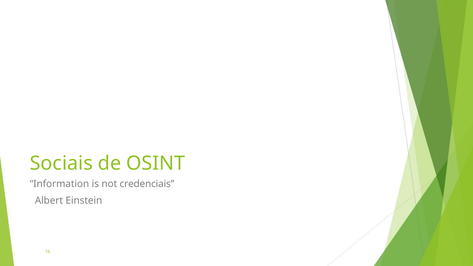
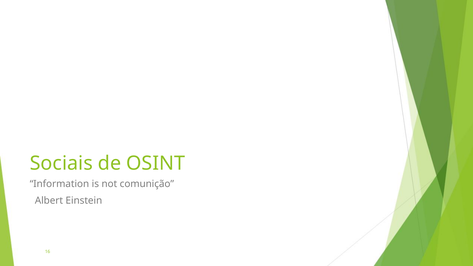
credenciais: credenciais -> comunição
